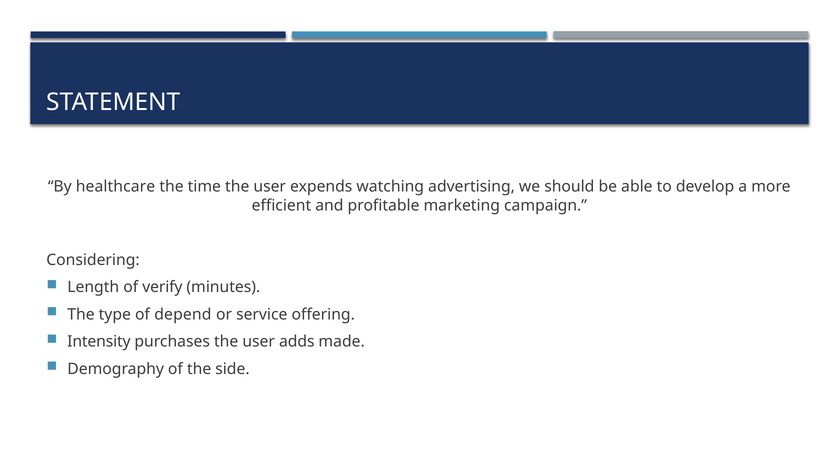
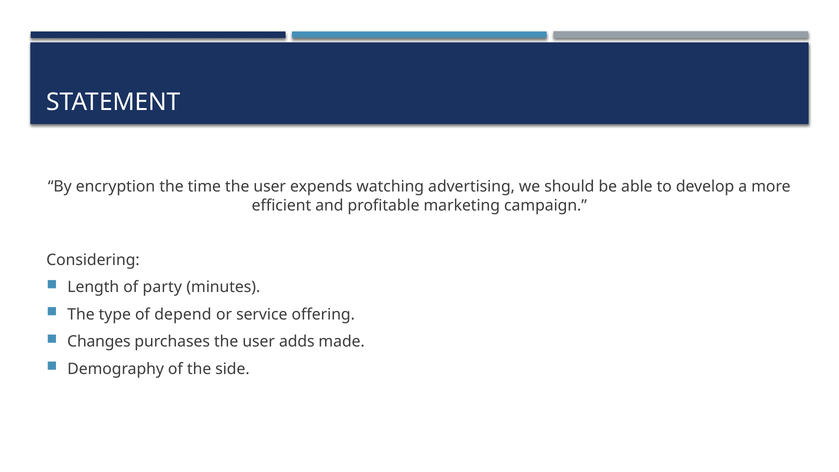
healthcare: healthcare -> encryption
verify: verify -> party
Intensity: Intensity -> Changes
